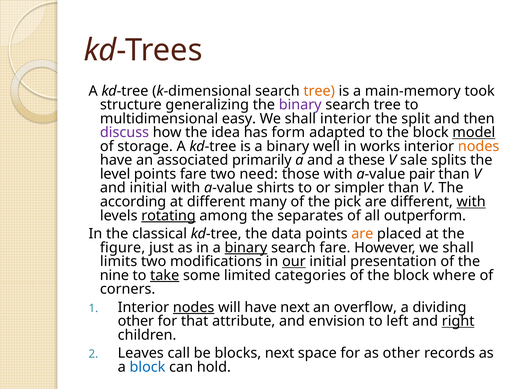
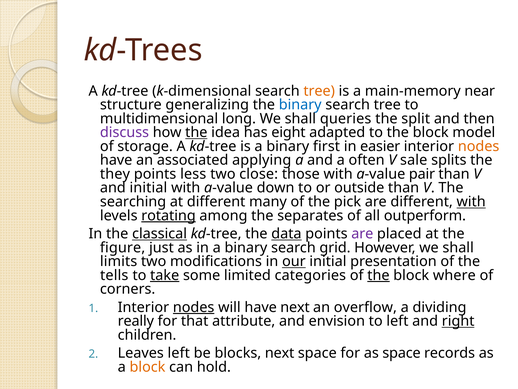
took: took -> near
binary at (300, 105) colour: purple -> blue
easy: easy -> long
shall interior: interior -> queries
the at (196, 132) underline: none -> present
form: form -> eight
model underline: present -> none
well: well -> first
works: works -> easier
primarily: primarily -> applying
these: these -> often
level: level -> they
points fare: fare -> less
need: need -> close
shirts: shirts -> down
simpler: simpler -> outside
according: according -> searching
classical underline: none -> present
data underline: none -> present
are at (362, 233) colour: orange -> purple
binary at (246, 247) underline: present -> none
search fare: fare -> grid
nine: nine -> tells
the at (378, 275) underline: none -> present
other at (136, 321): other -> really
Leaves call: call -> left
as other: other -> space
block at (147, 367) colour: blue -> orange
